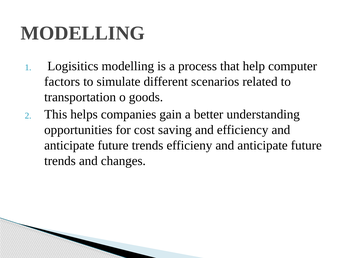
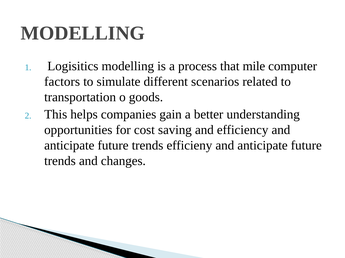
help: help -> mile
